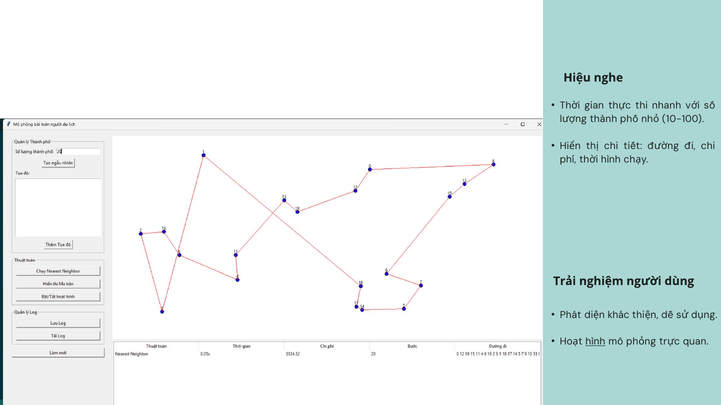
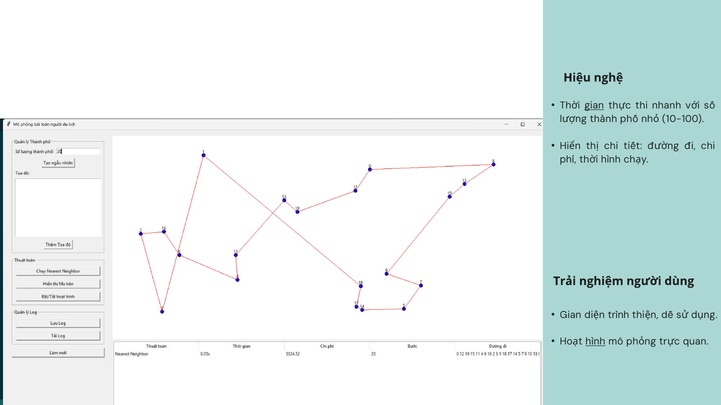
nghe: nghe -> nghệ
gian at (594, 106) underline: none -> present
Phát at (571, 315): Phát -> Gian
khác: khác -> trình
